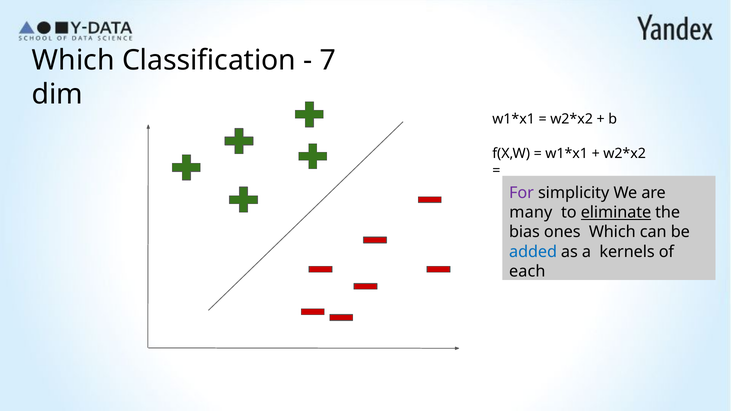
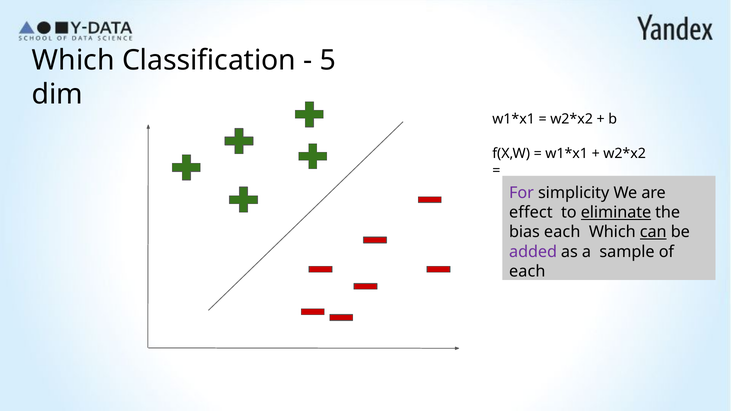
7: 7 -> 5
many: many -> effect
bias ones: ones -> each
can underline: none -> present
added colour: blue -> purple
kernels: kernels -> sample
